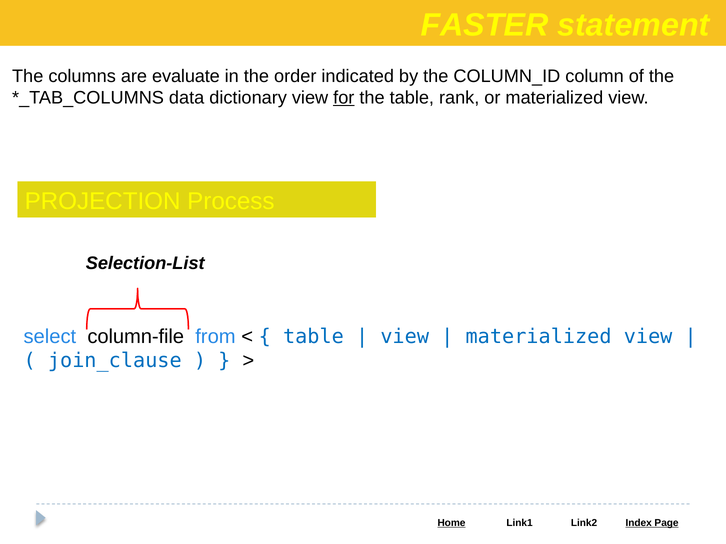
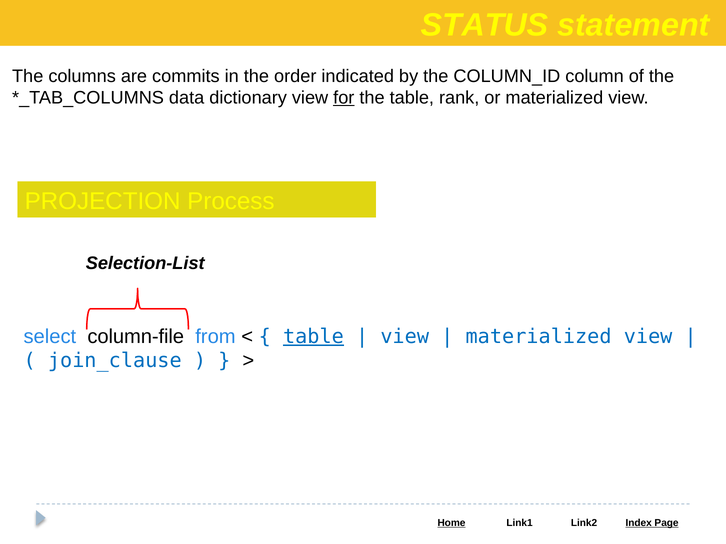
FASTER: FASTER -> STATUS
evaluate: evaluate -> commits
table at (313, 337) underline: none -> present
